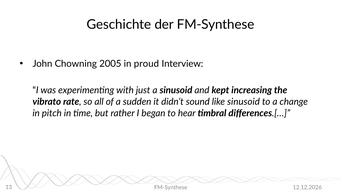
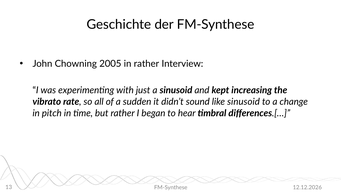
in proud: proud -> rather
